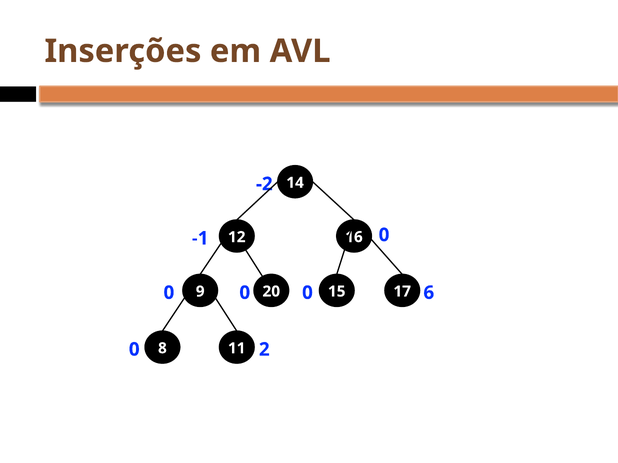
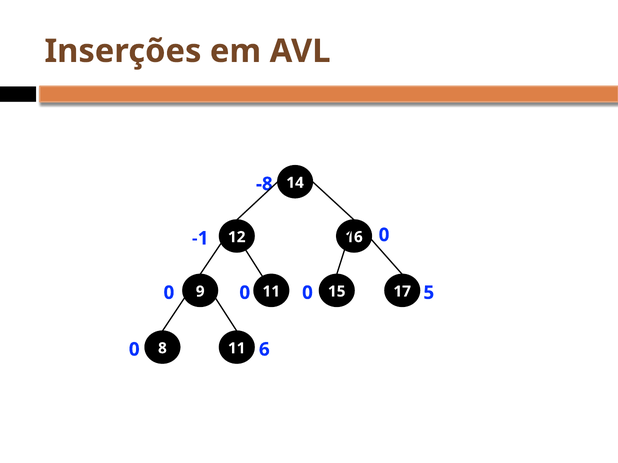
-2: -2 -> -8
20 at (271, 292): 20 -> 11
6: 6 -> 5
2: 2 -> 6
